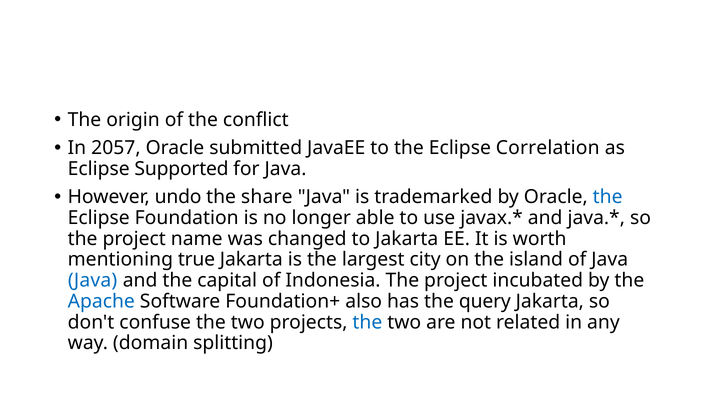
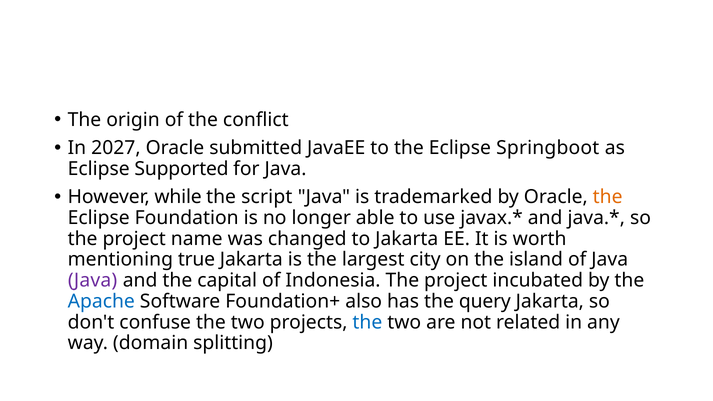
2057: 2057 -> 2027
Correlation: Correlation -> Springboot
undo: undo -> while
share: share -> script
the at (608, 197) colour: blue -> orange
Java at (93, 280) colour: blue -> purple
